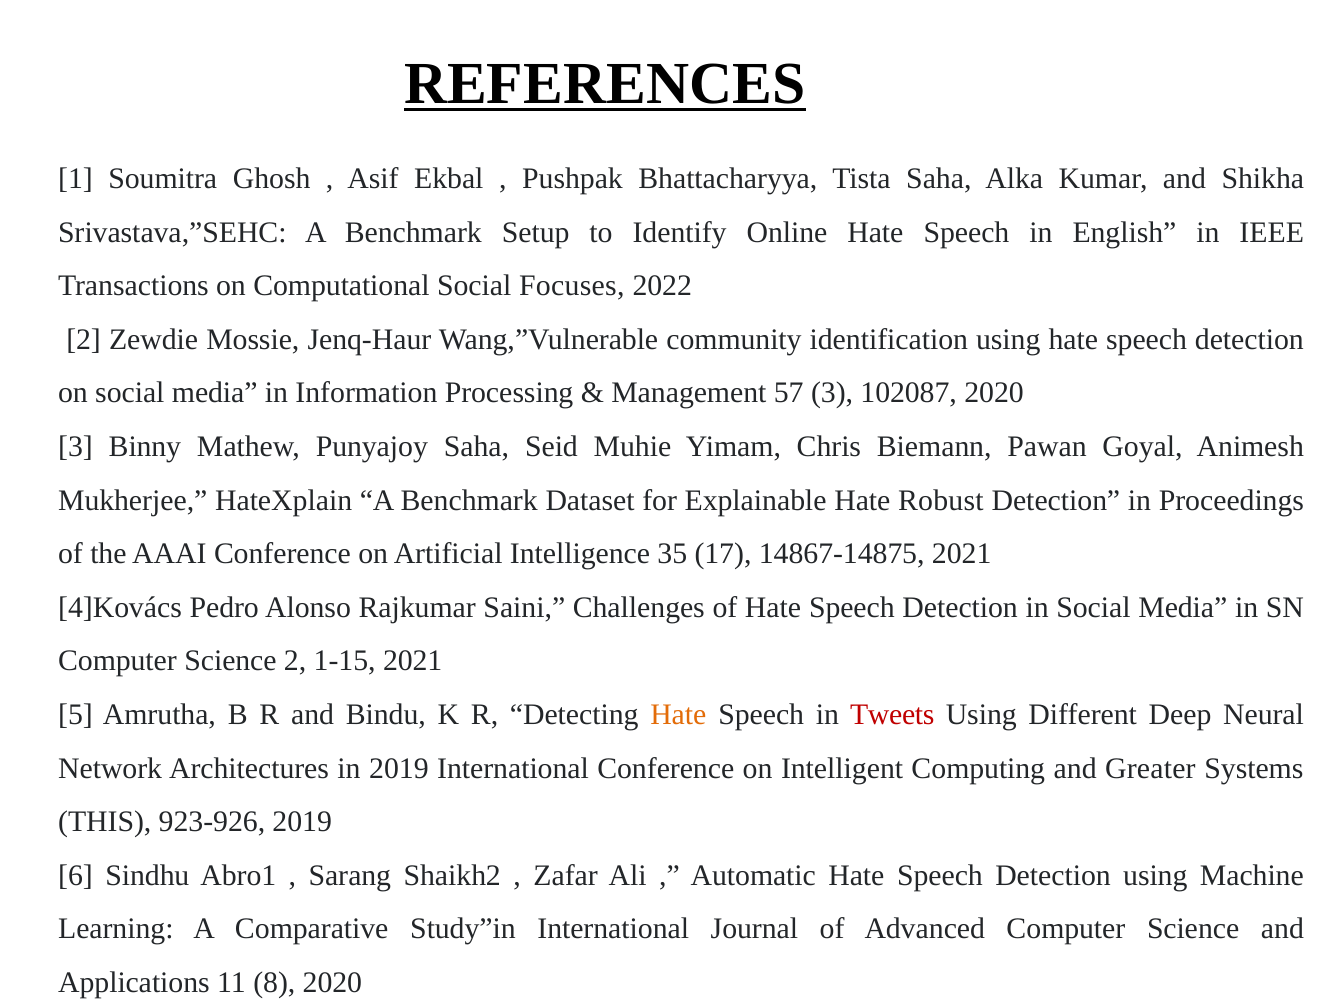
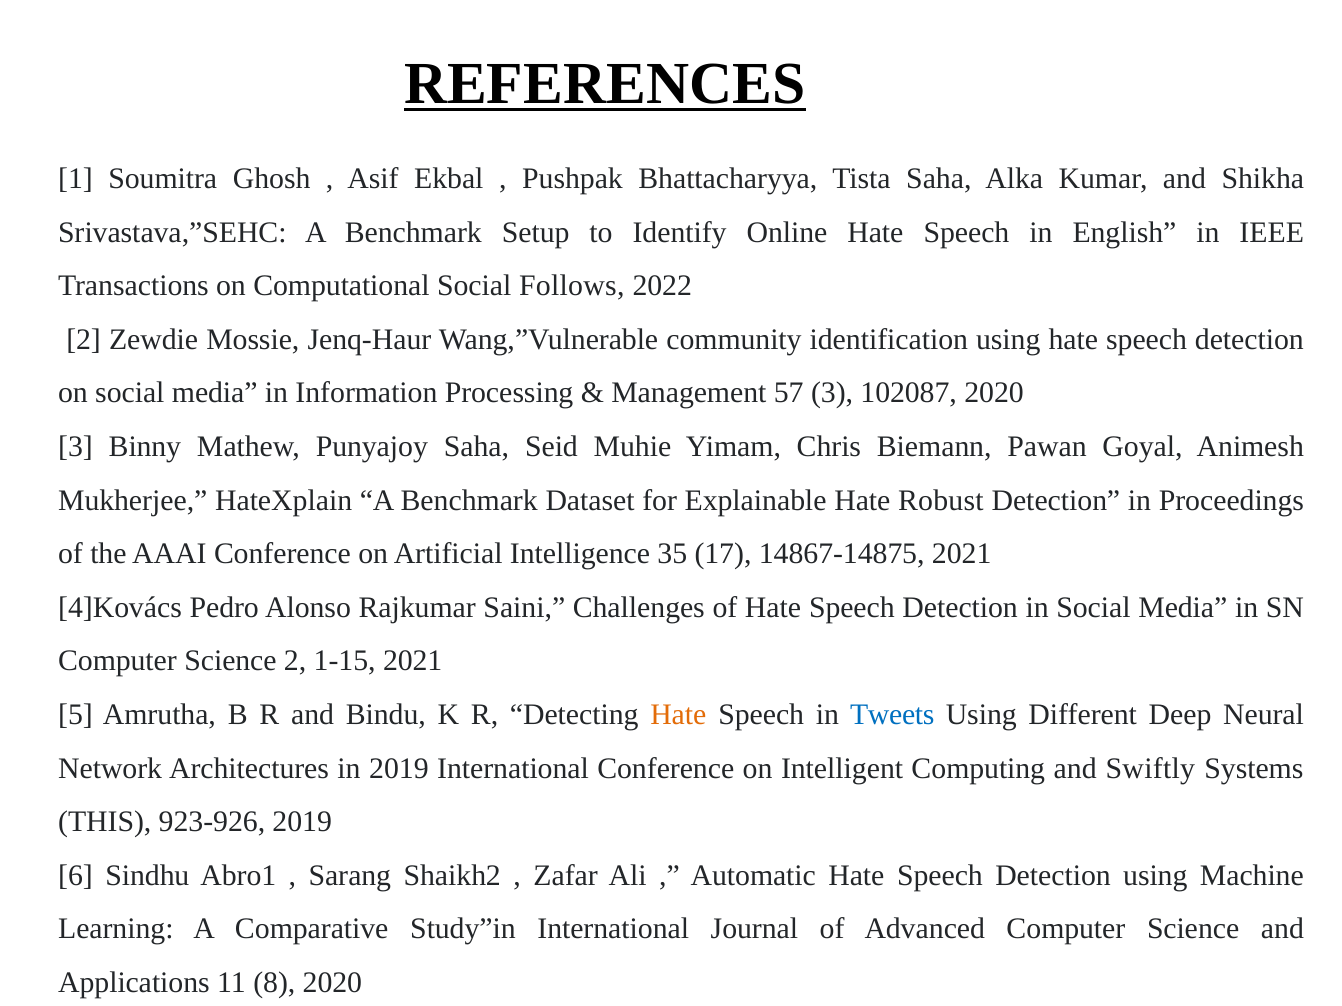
Focuses: Focuses -> Follows
Tweets colour: red -> blue
Greater: Greater -> Swiftly
